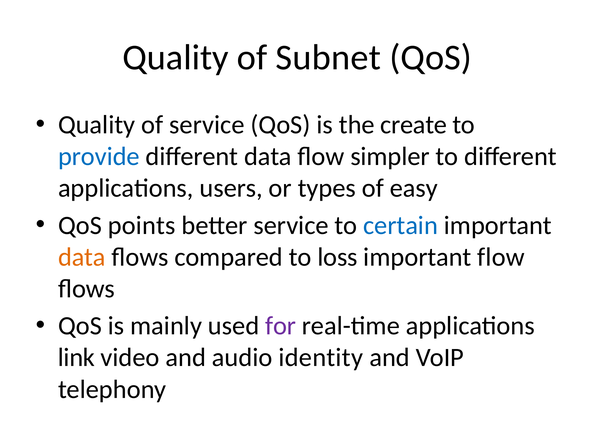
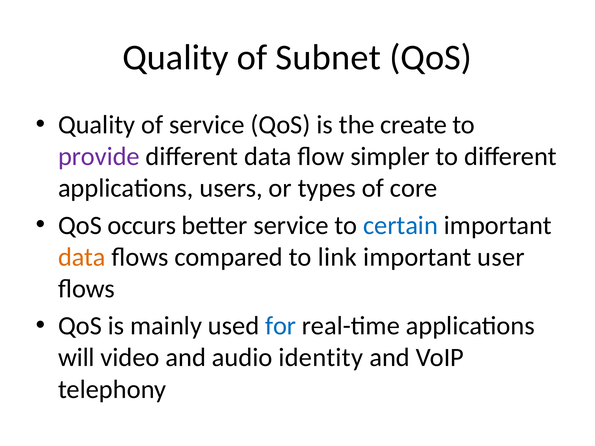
provide colour: blue -> purple
easy: easy -> core
points: points -> occurs
loss: loss -> link
important flow: flow -> user
for colour: purple -> blue
link: link -> will
